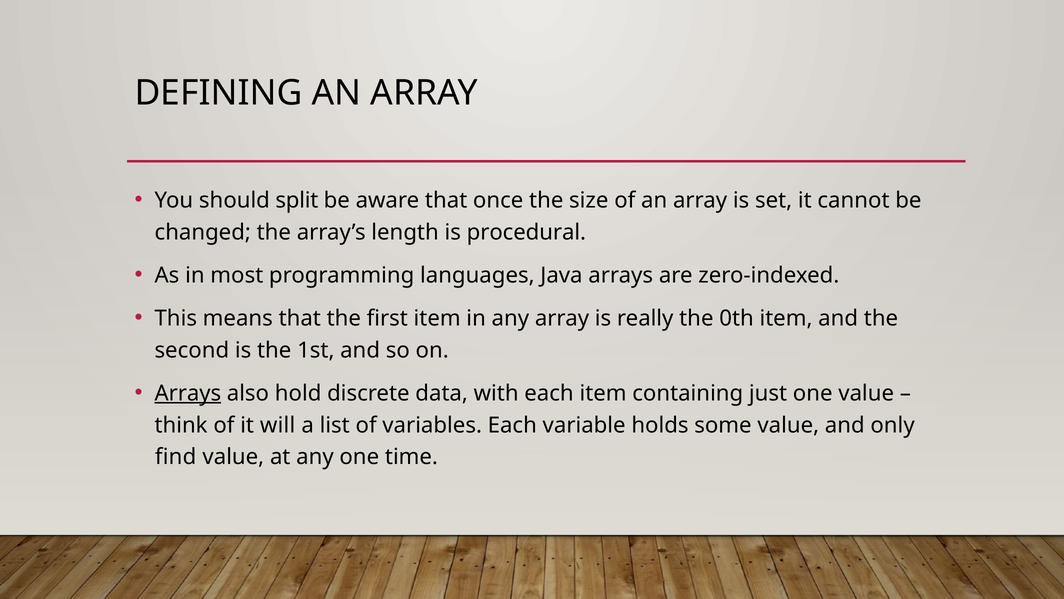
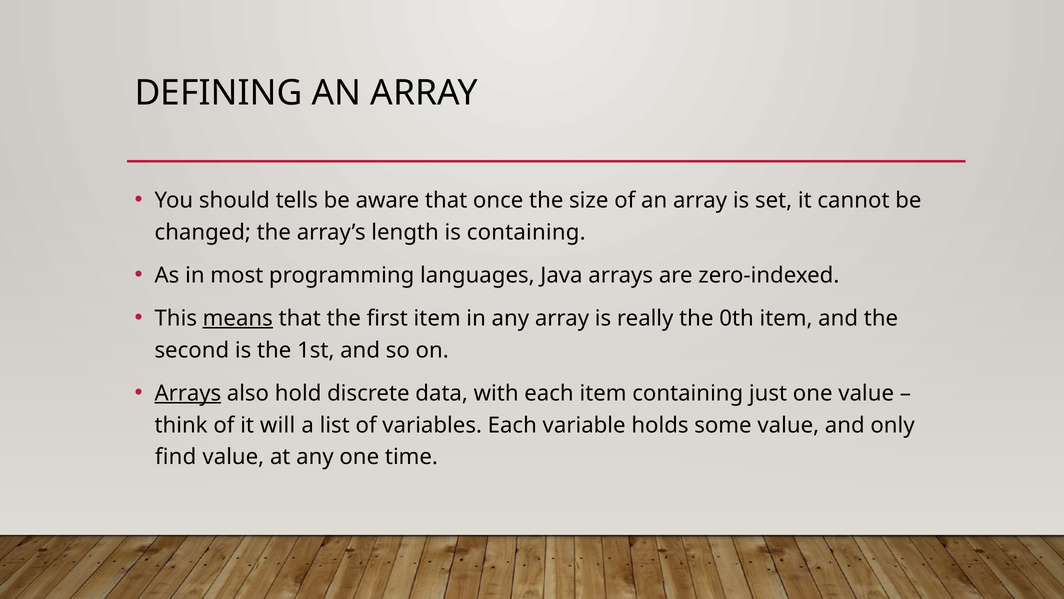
split: split -> tells
is procedural: procedural -> containing
means underline: none -> present
